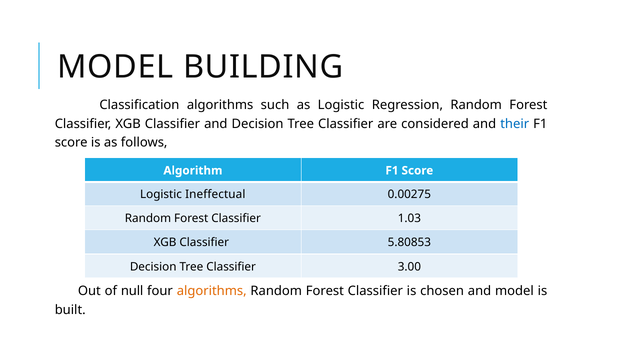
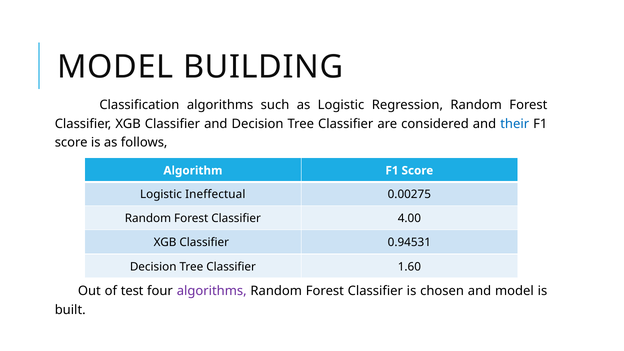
1.03: 1.03 -> 4.00
5.80853: 5.80853 -> 0.94531
3.00: 3.00 -> 1.60
null: null -> test
algorithms at (212, 291) colour: orange -> purple
